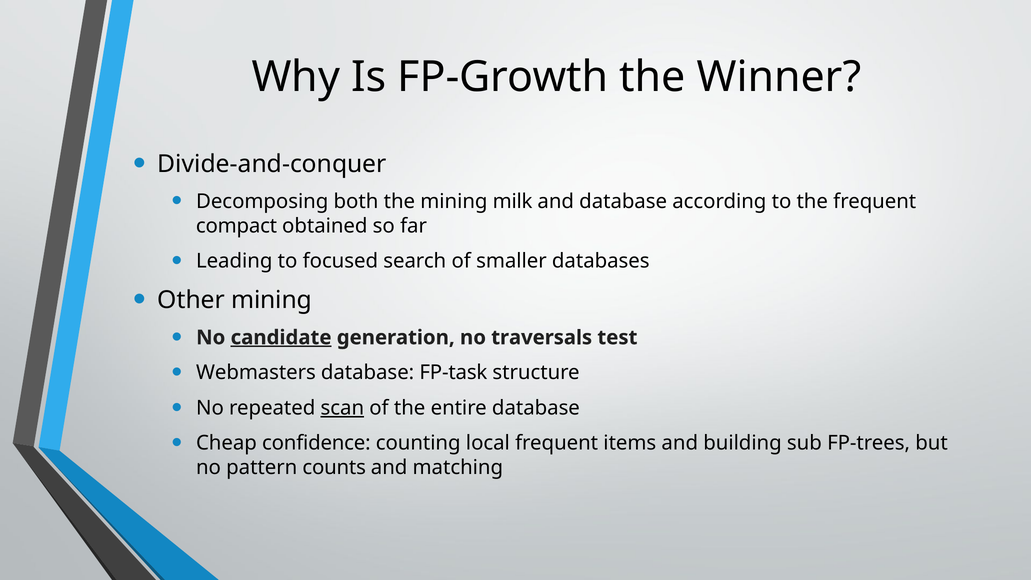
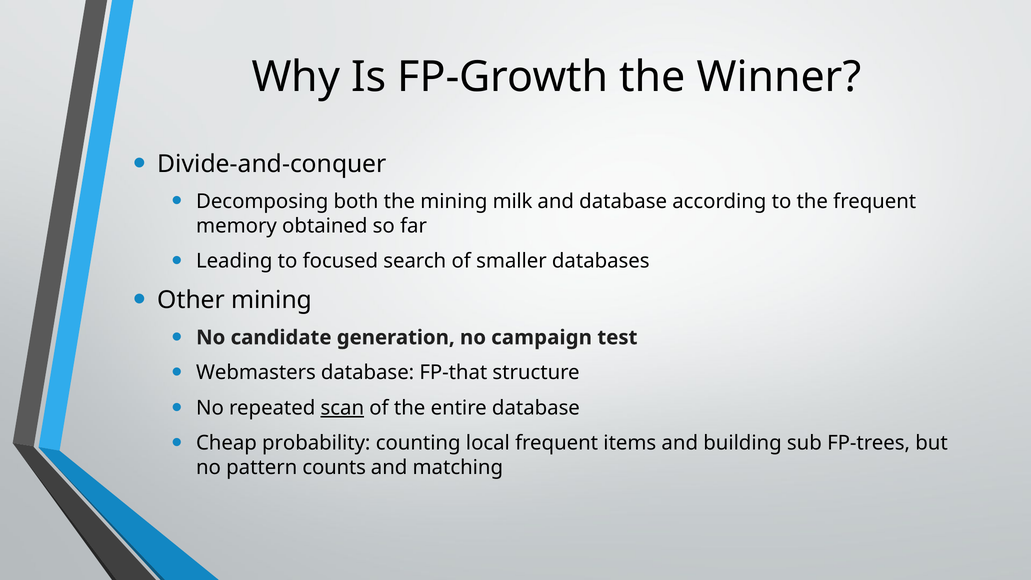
compact: compact -> memory
candidate underline: present -> none
traversals: traversals -> campaign
FP-task: FP-task -> FP-that
confidence: confidence -> probability
